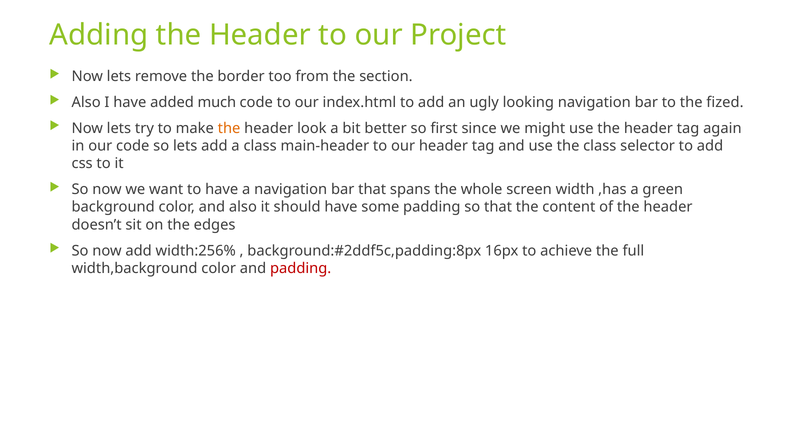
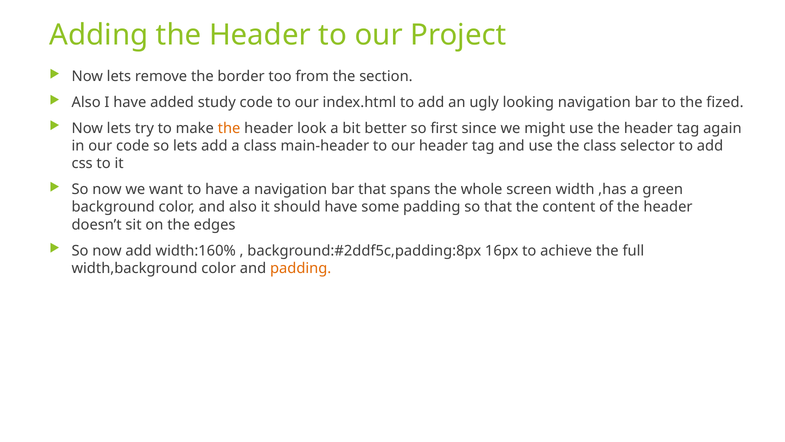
much: much -> study
width:256%: width:256% -> width:160%
padding at (301, 268) colour: red -> orange
